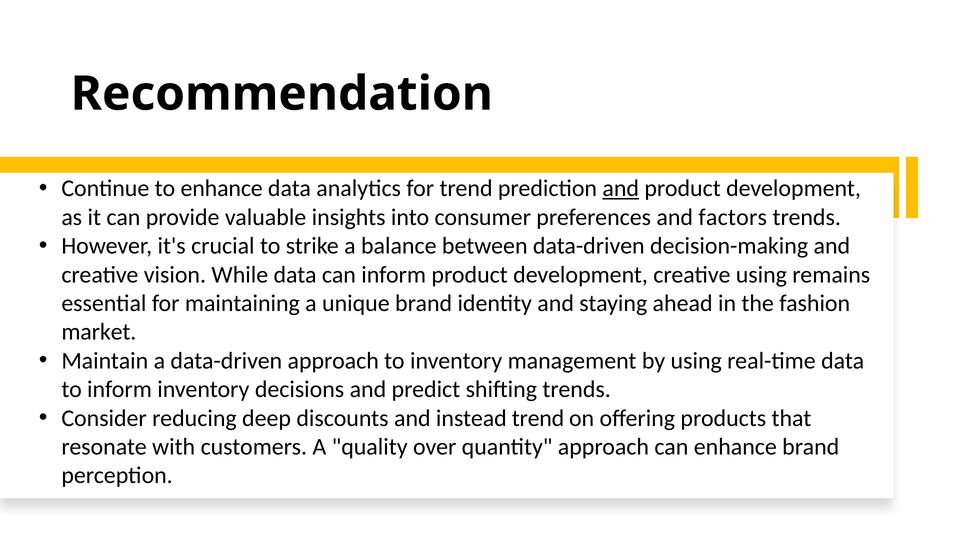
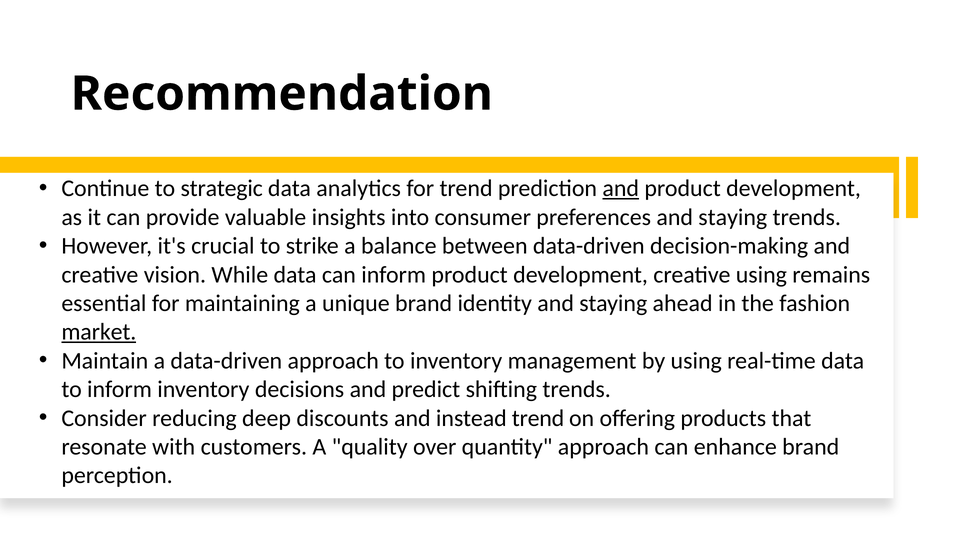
to enhance: enhance -> strategic
preferences and factors: factors -> staying
market underline: none -> present
